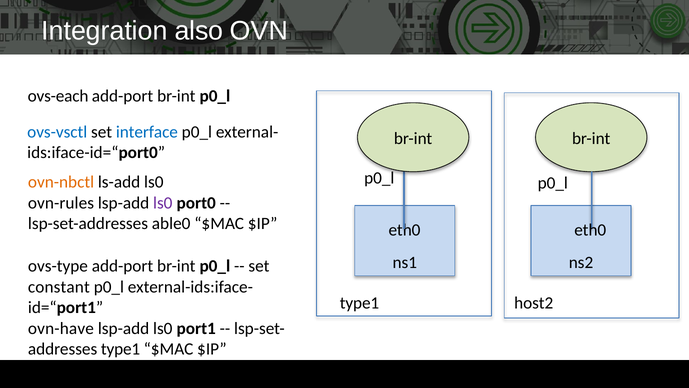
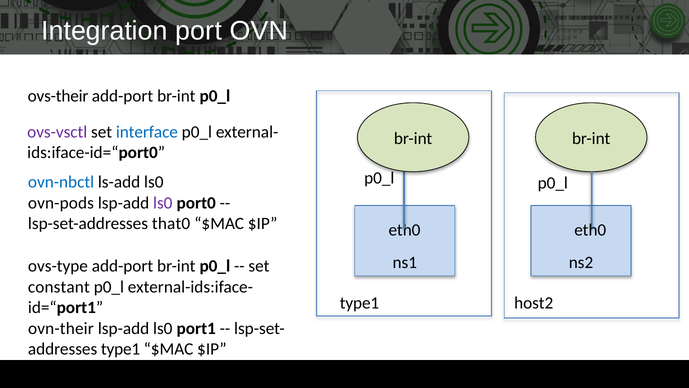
also: also -> port
ovs-each: ovs-each -> ovs-their
ovs-vsctl colour: blue -> purple
ovn-nbctl colour: orange -> blue
ovn-rules: ovn-rules -> ovn-pods
able0: able0 -> that0
ovn-have: ovn-have -> ovn-their
